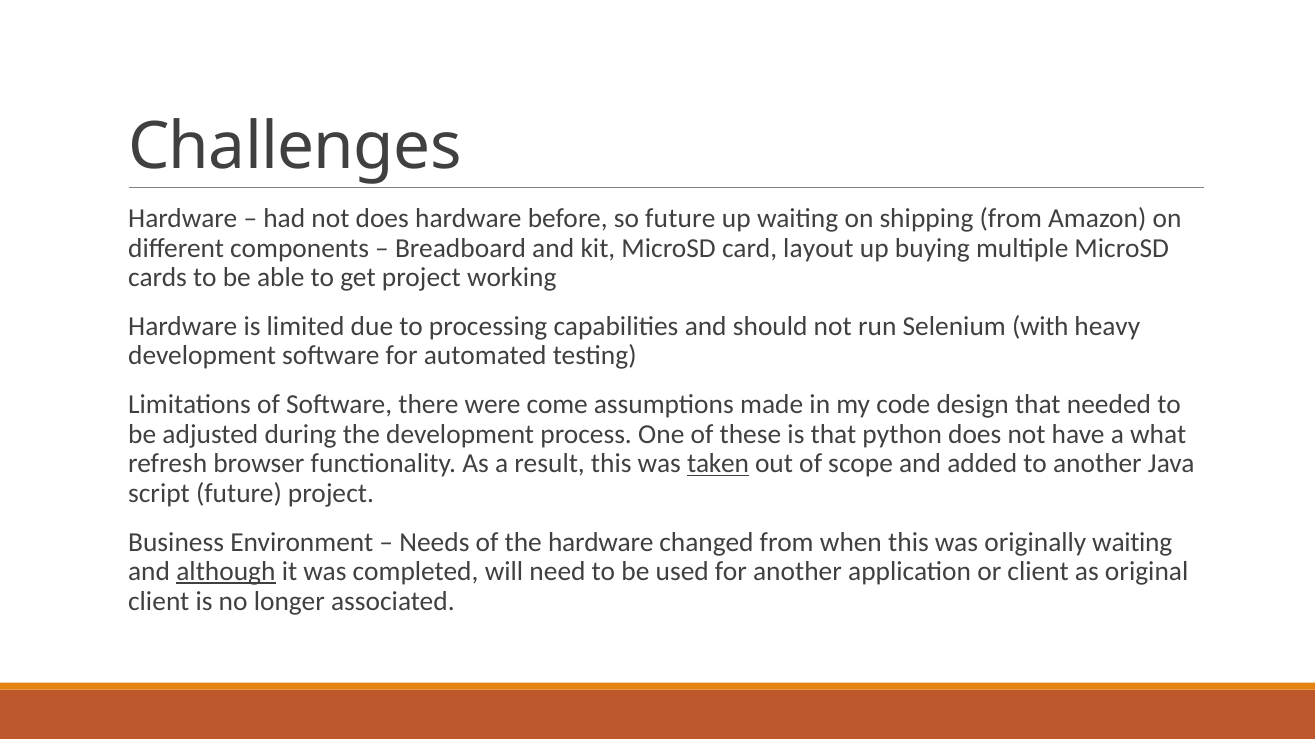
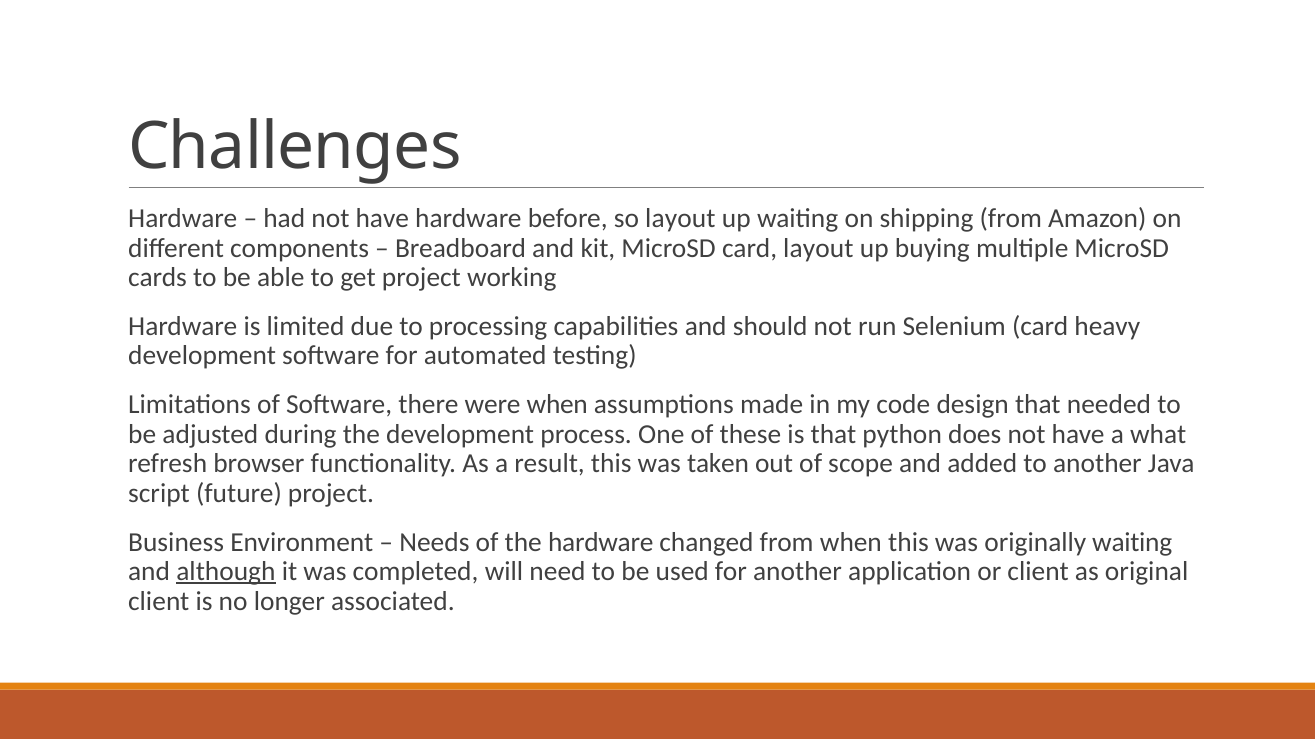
had not does: does -> have
so future: future -> layout
Selenium with: with -> card
were come: come -> when
taken underline: present -> none
